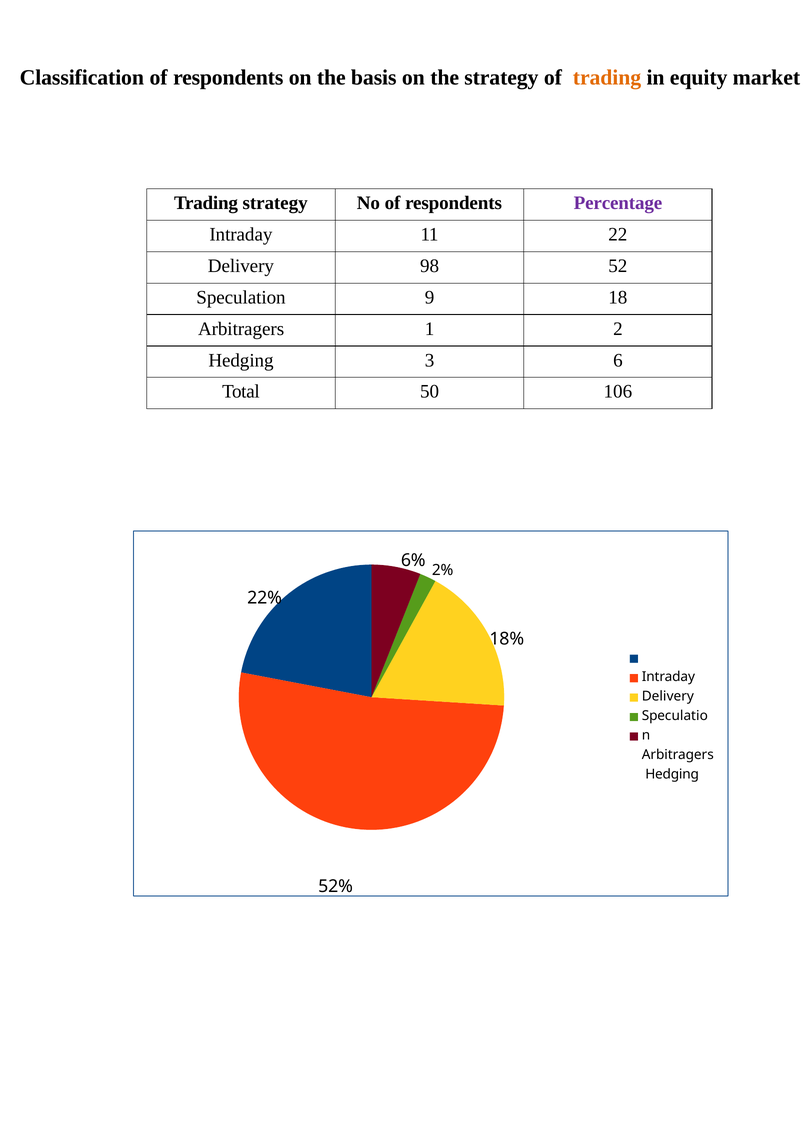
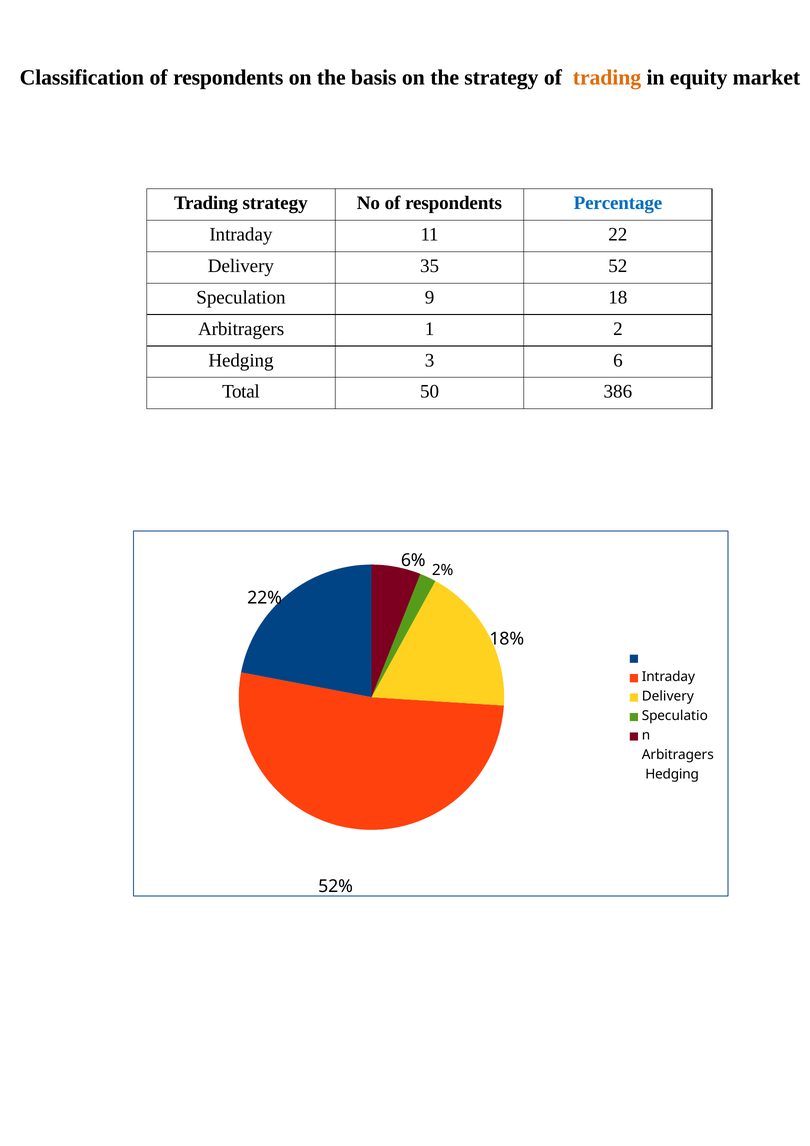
Percentage colour: purple -> blue
98: 98 -> 35
106: 106 -> 386
